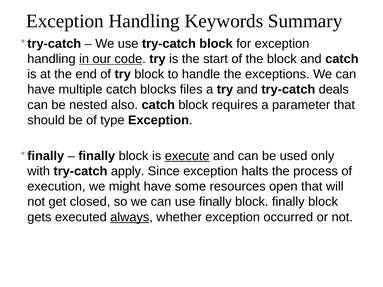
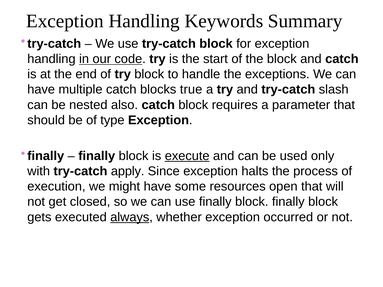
files: files -> true
deals: deals -> slash
